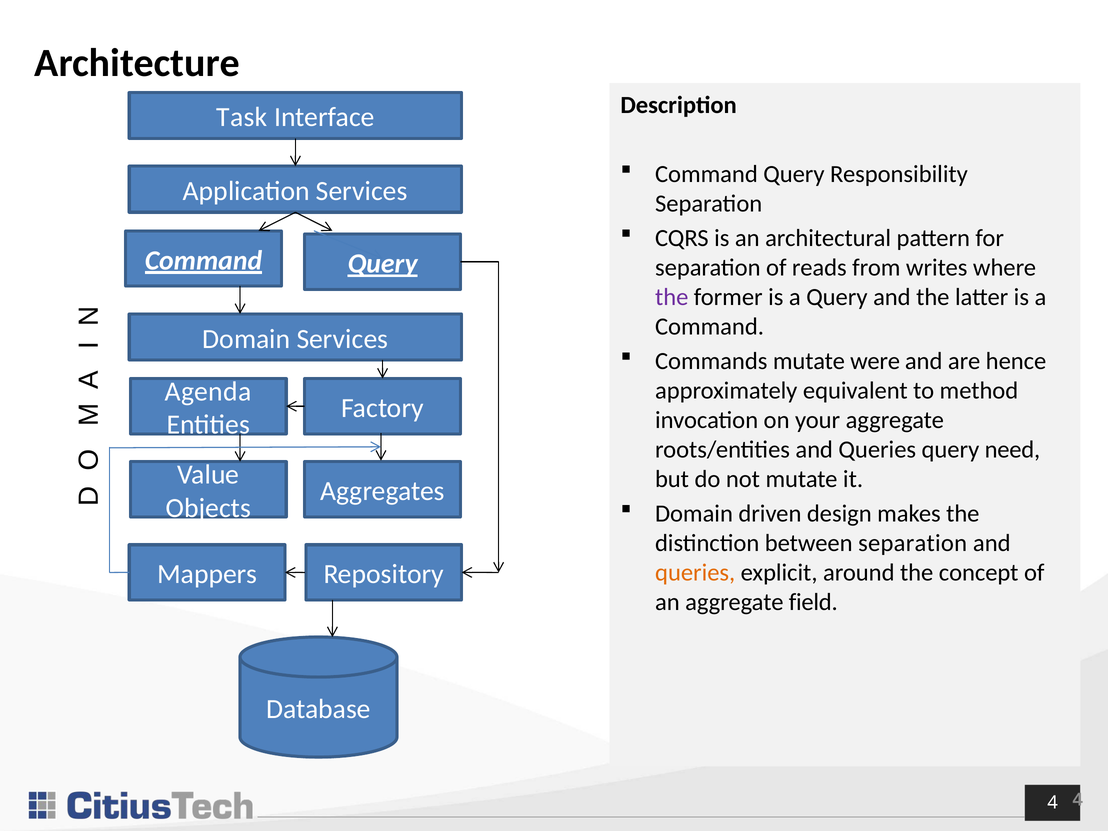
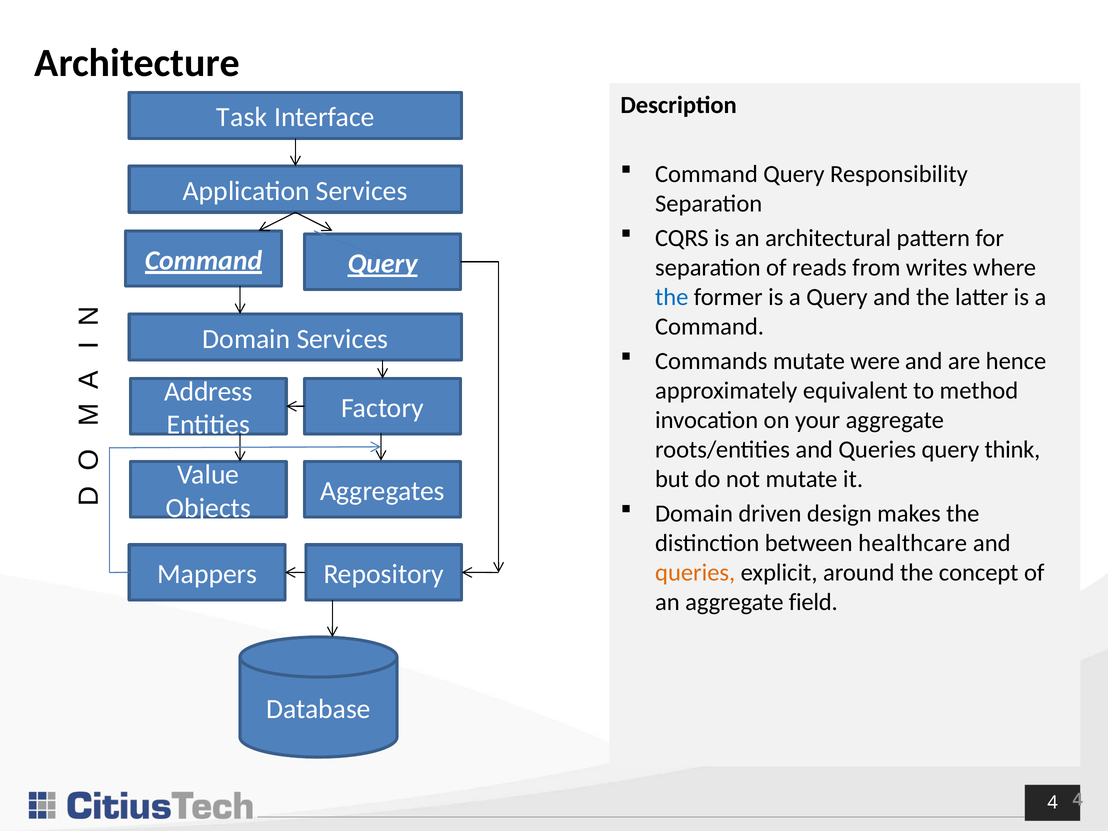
the at (672, 297) colour: purple -> blue
Agenda: Agenda -> Address
need: need -> think
between separation: separation -> healthcare
